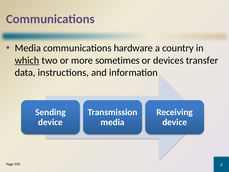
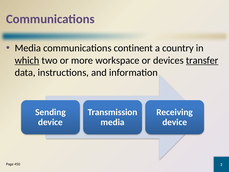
hardware: hardware -> continent
sometimes: sometimes -> workspace
transfer underline: none -> present
